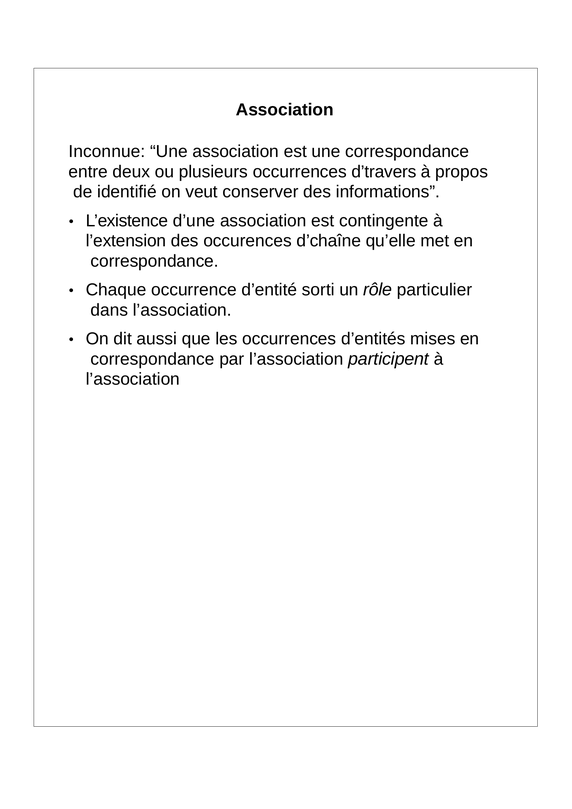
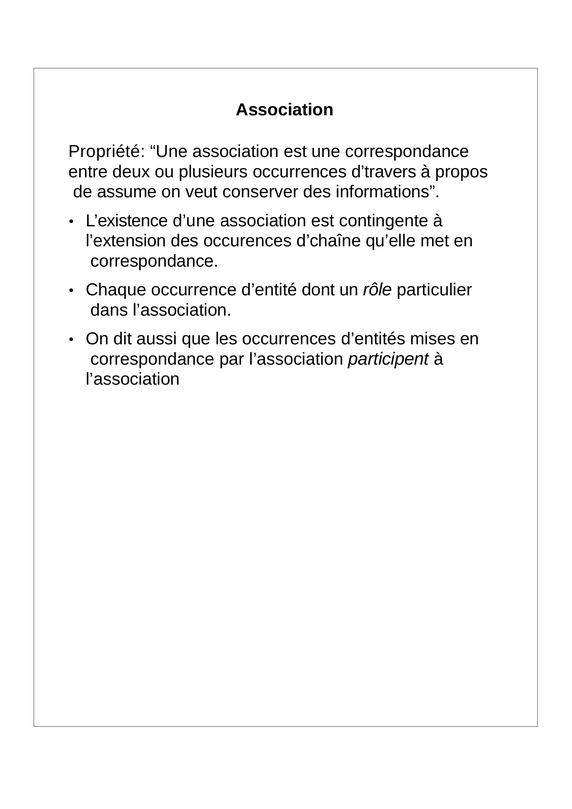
Inconnue: Inconnue -> Propriété
identifié: identifié -> assume
sorti: sorti -> dont
